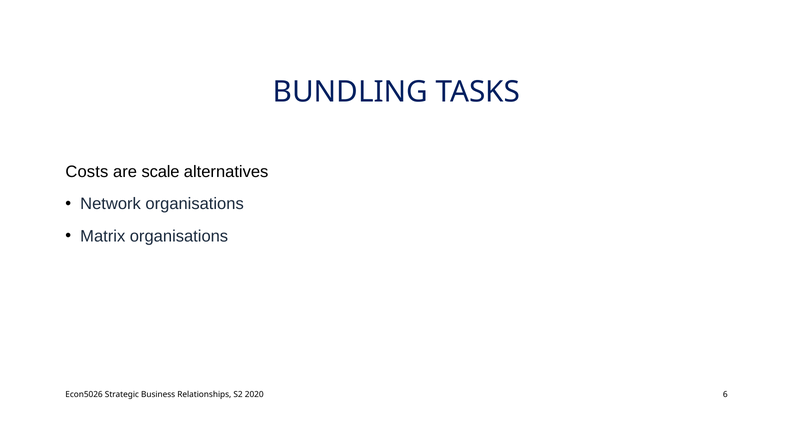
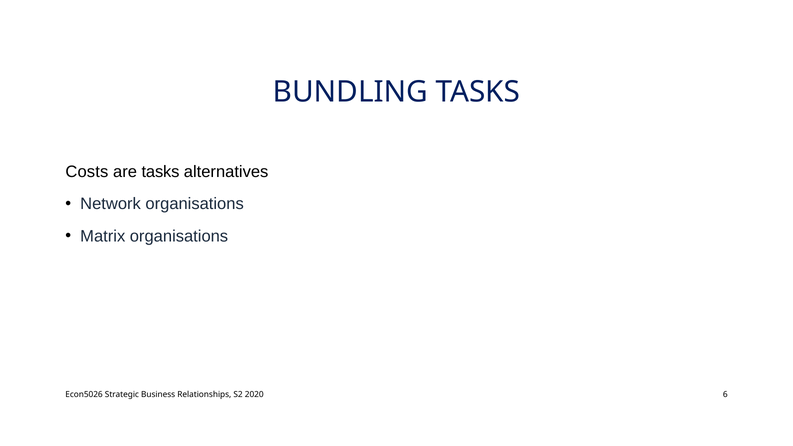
are scale: scale -> tasks
